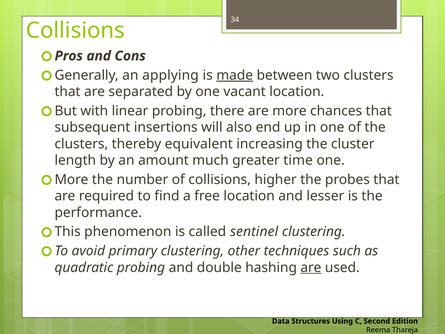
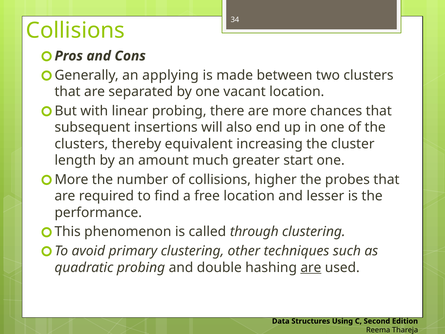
made underline: present -> none
time: time -> start
sentinel: sentinel -> through
